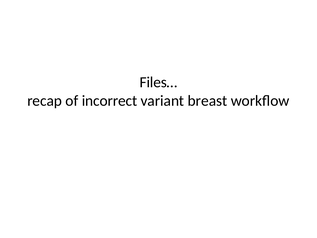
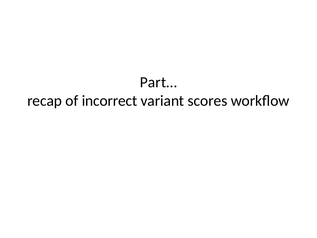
Files…: Files… -> Part…
breast: breast -> scores
